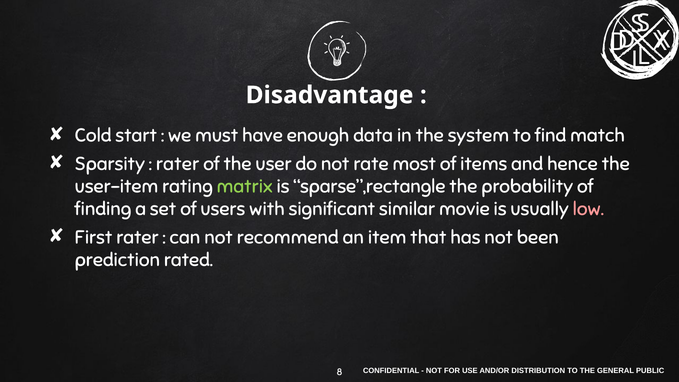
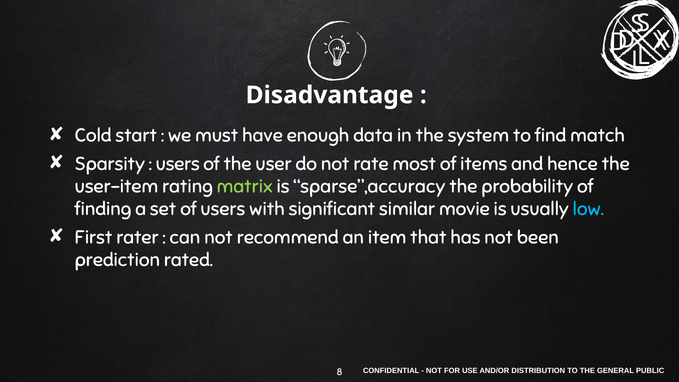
rater at (178, 164): rater -> users
sparse”,rectangle: sparse”,rectangle -> sparse”,accuracy
low colour: pink -> light blue
